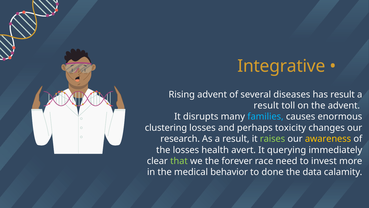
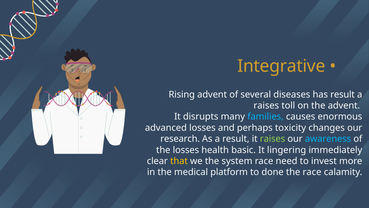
result at (266, 105): result -> raises
clustering: clustering -> advanced
awareness colour: yellow -> light blue
avert: avert -> basic
querying: querying -> lingering
that colour: light green -> yellow
forever: forever -> system
behavior: behavior -> platform
the data: data -> race
